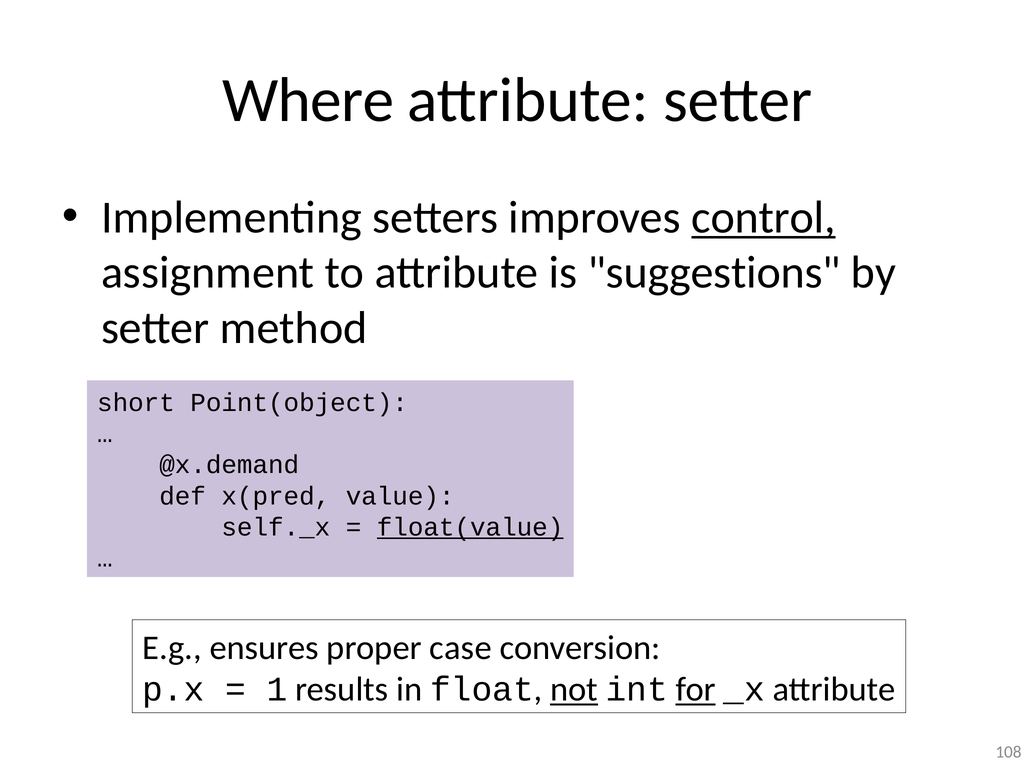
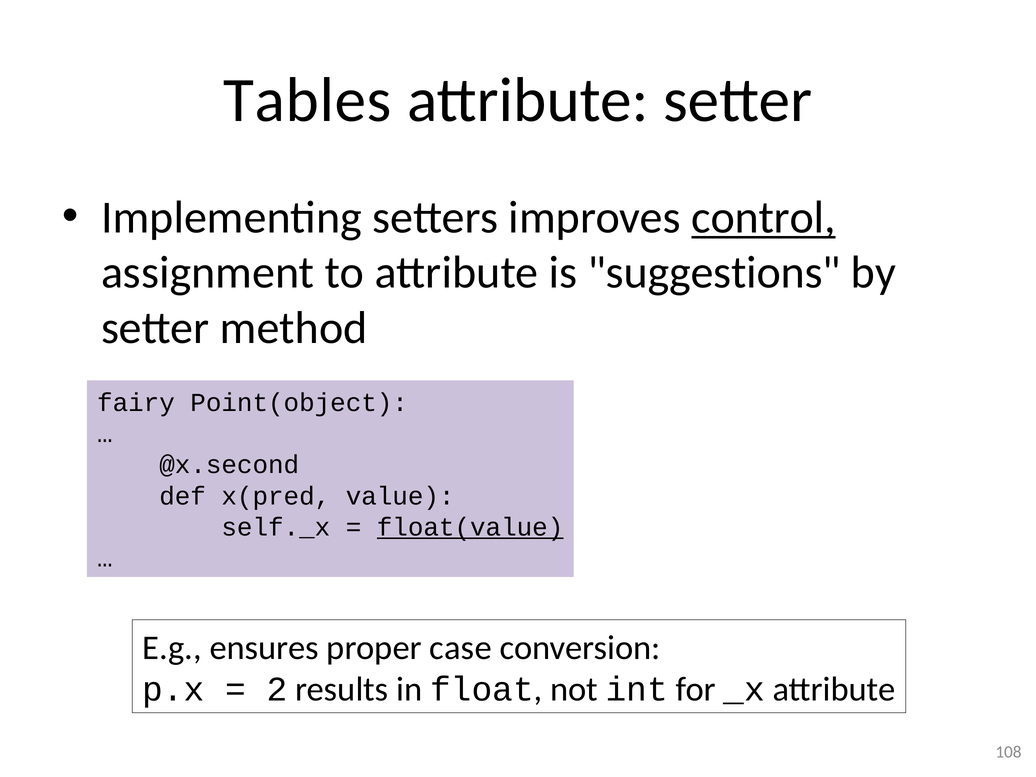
Where: Where -> Tables
short: short -> fairy
@x.demand: @x.demand -> @x.second
1: 1 -> 2
not underline: present -> none
for underline: present -> none
